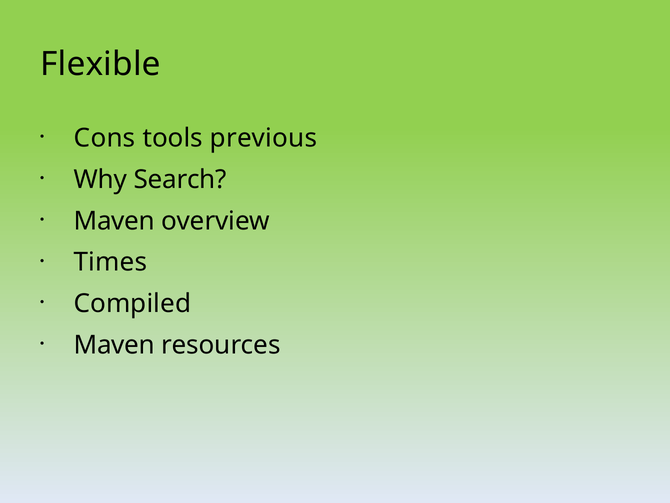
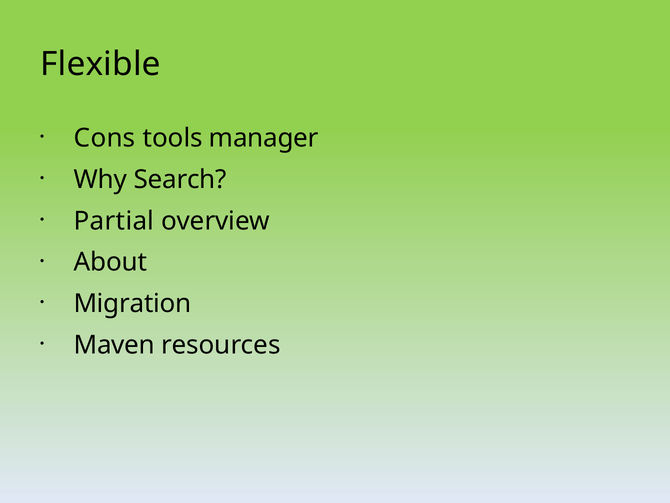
previous: previous -> manager
Maven at (114, 221): Maven -> Partial
Times: Times -> About
Compiled: Compiled -> Migration
